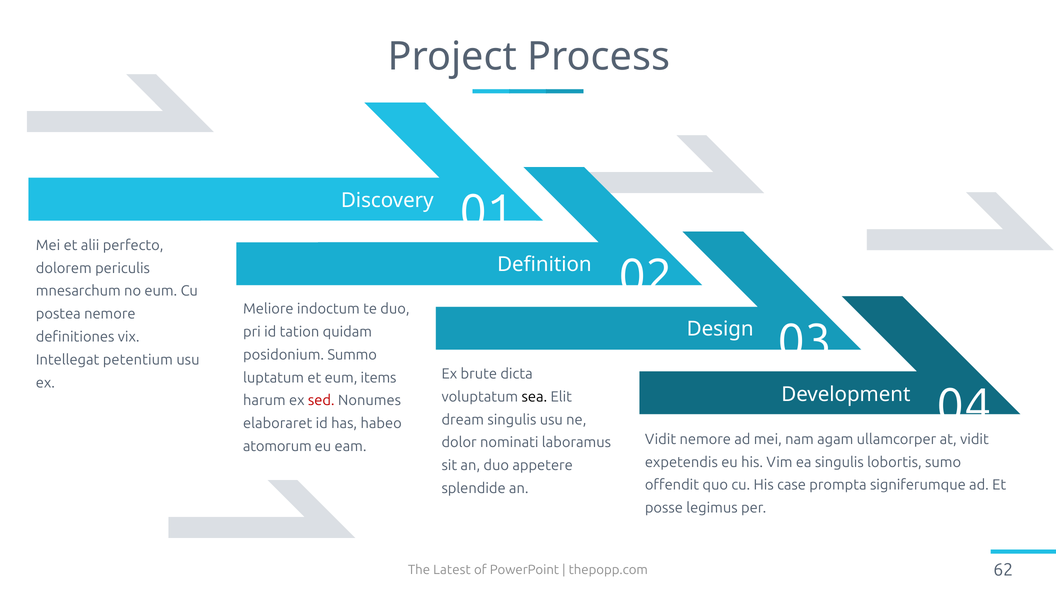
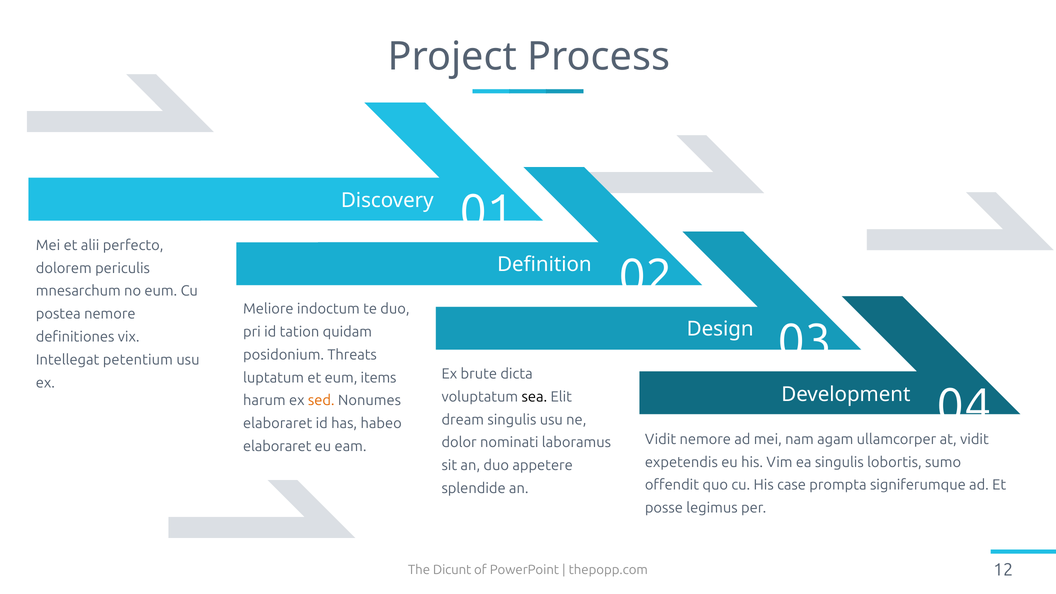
Summo: Summo -> Threats
sed colour: red -> orange
atomorum at (277, 446): atomorum -> elaboraret
Latest: Latest -> Dicunt
62: 62 -> 12
